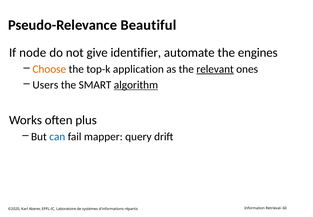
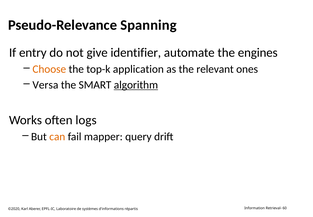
Beautiful: Beautiful -> Spanning
node: node -> entry
relevant underline: present -> none
Users: Users -> Versa
plus: plus -> logs
can colour: blue -> orange
